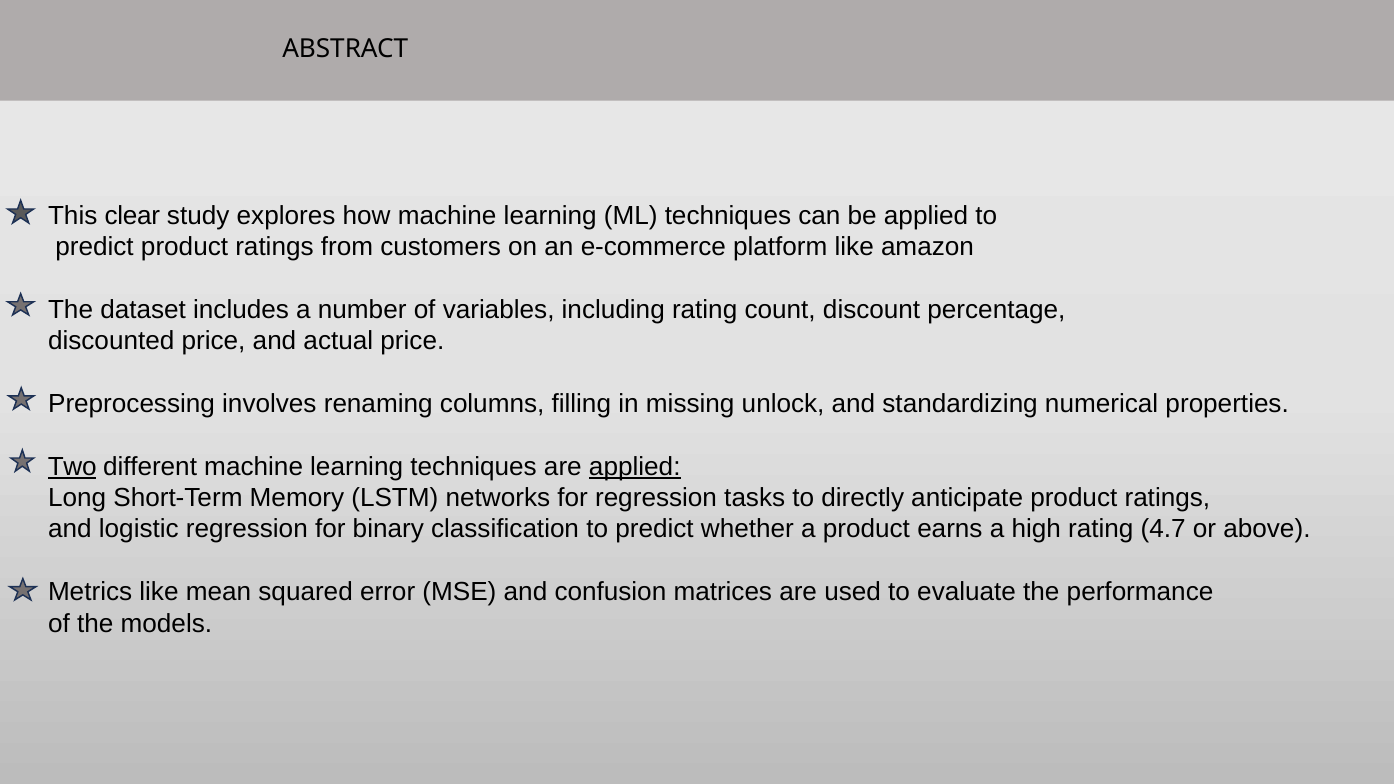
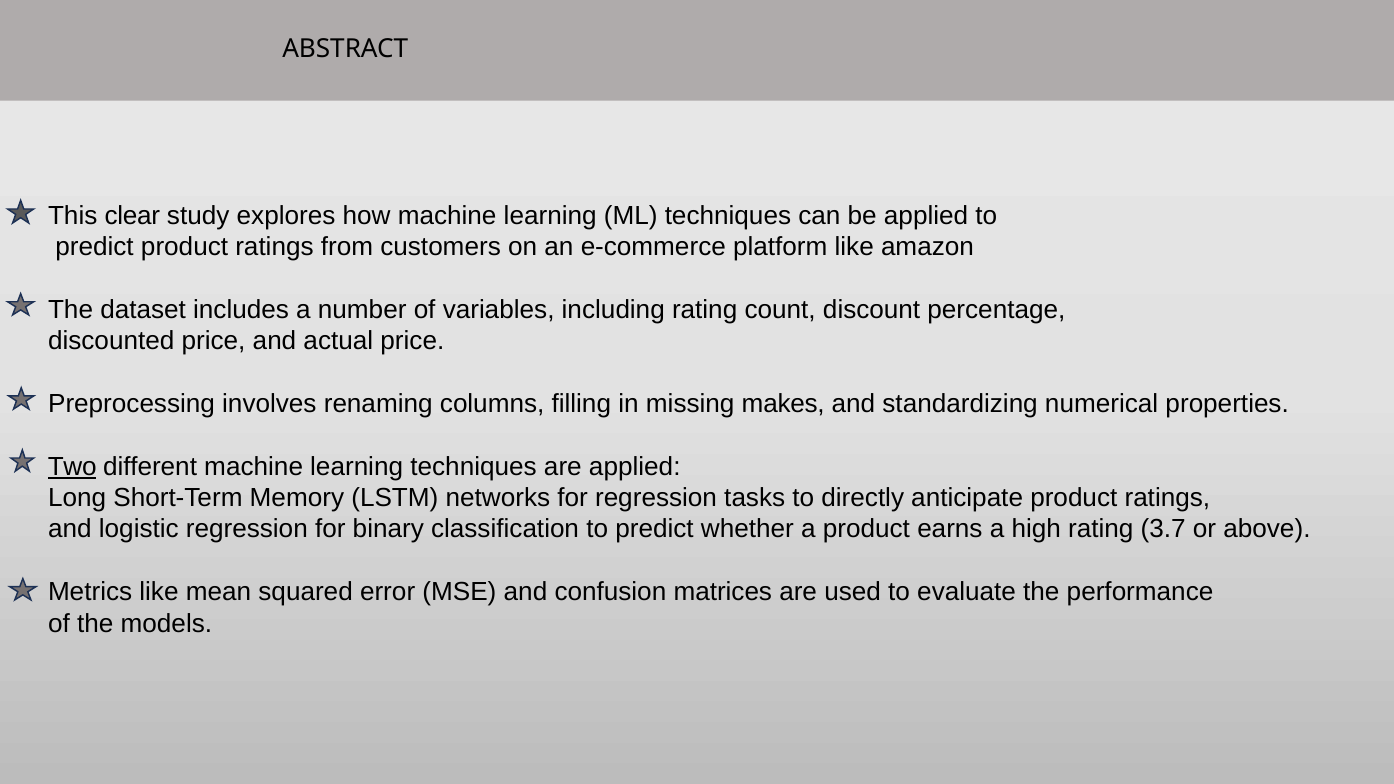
unlock: unlock -> makes
applied at (635, 467) underline: present -> none
4.7: 4.7 -> 3.7
